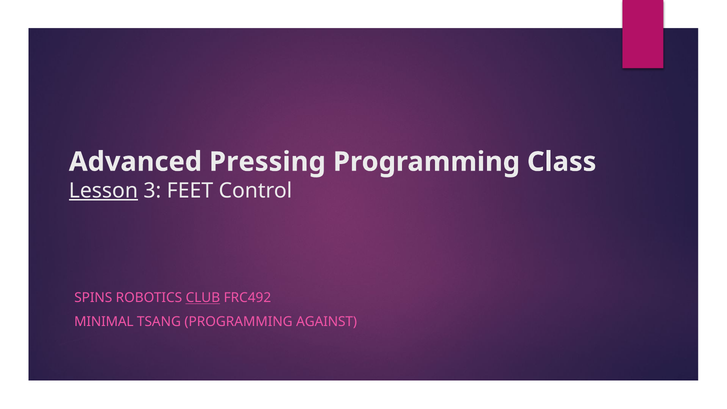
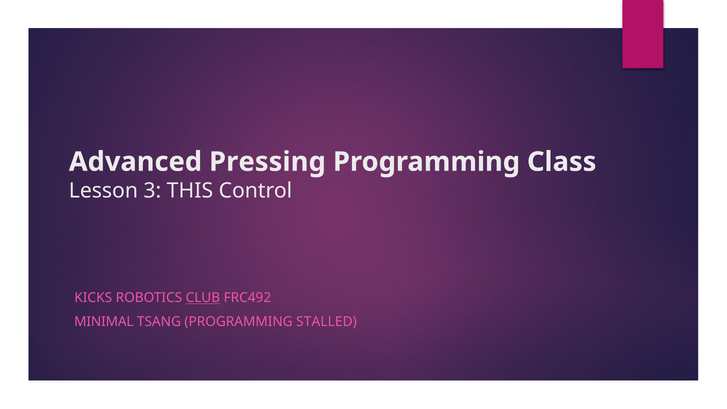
Lesson underline: present -> none
FEET: FEET -> THIS
SPINS: SPINS -> KICKS
AGAINST: AGAINST -> STALLED
